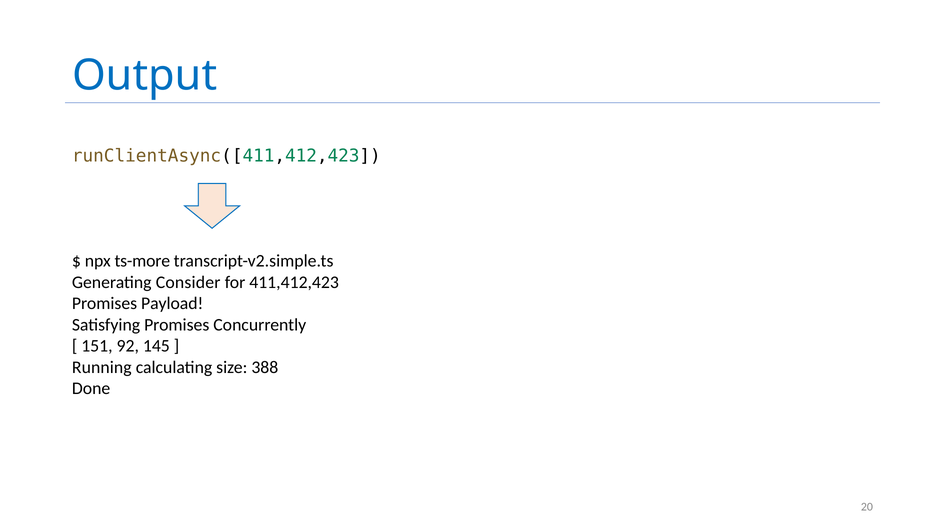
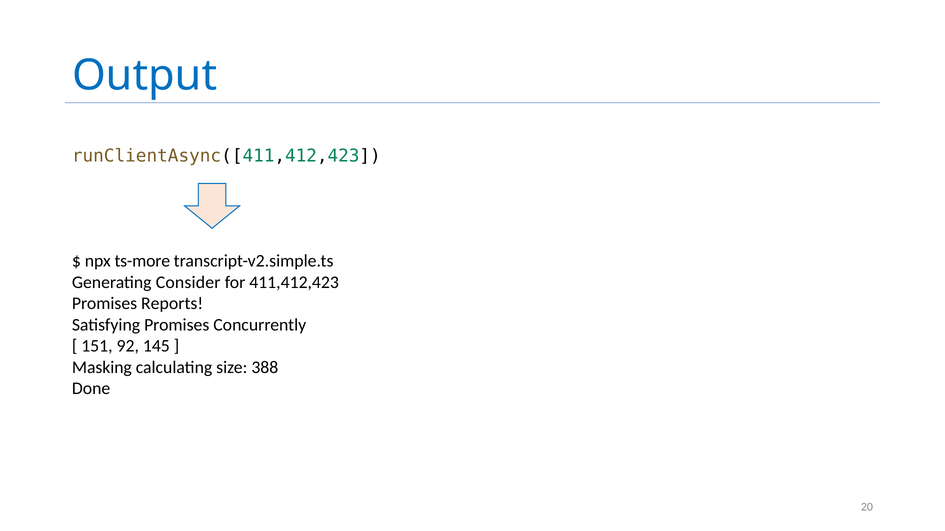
Payload: Payload -> Reports
Running: Running -> Masking
